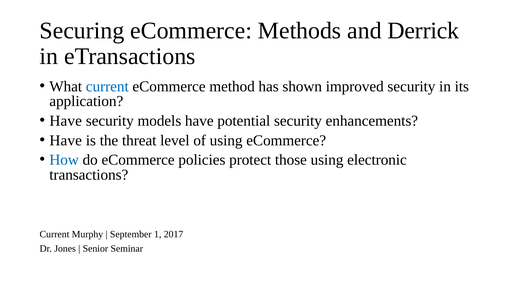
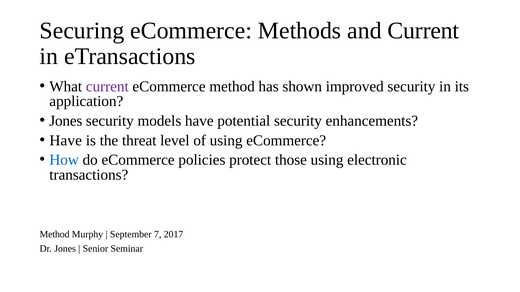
and Derrick: Derrick -> Current
current at (107, 87) colour: blue -> purple
Have at (66, 121): Have -> Jones
Current at (55, 235): Current -> Method
1: 1 -> 7
